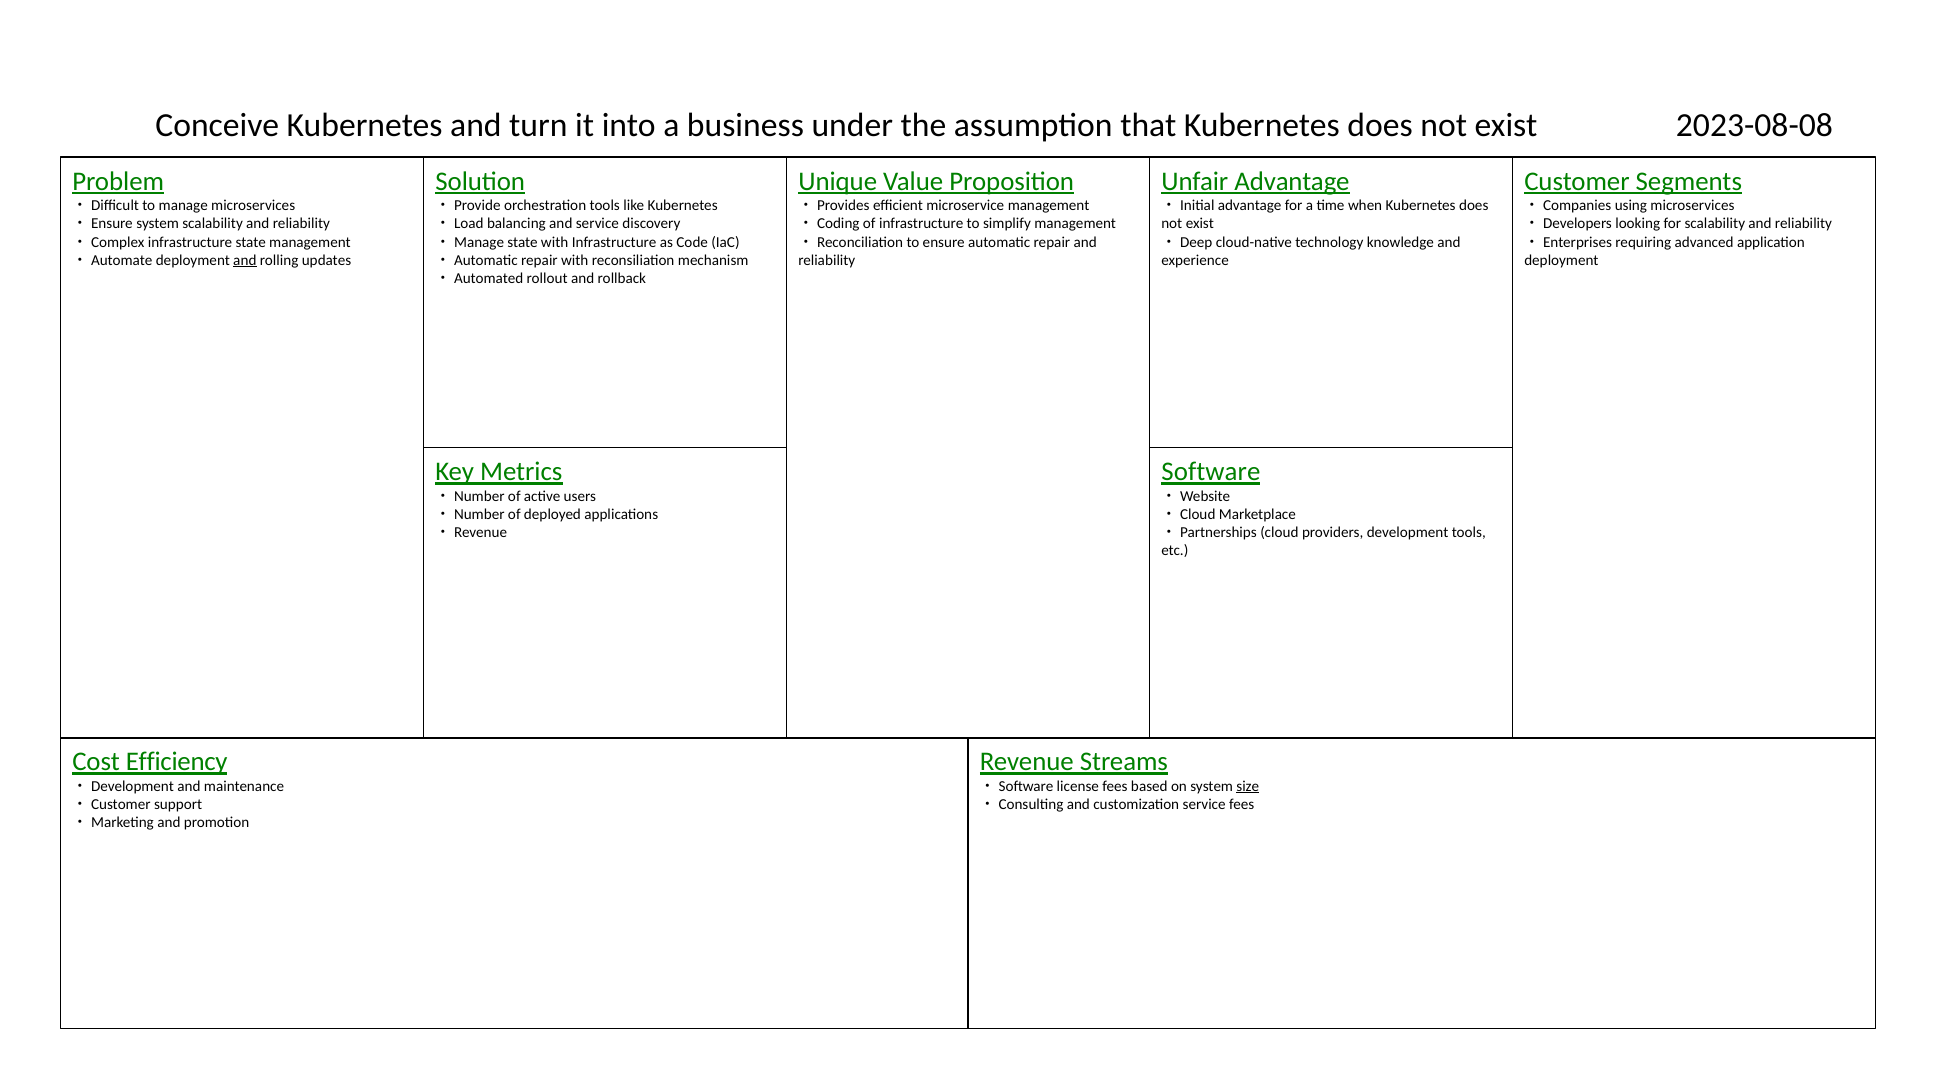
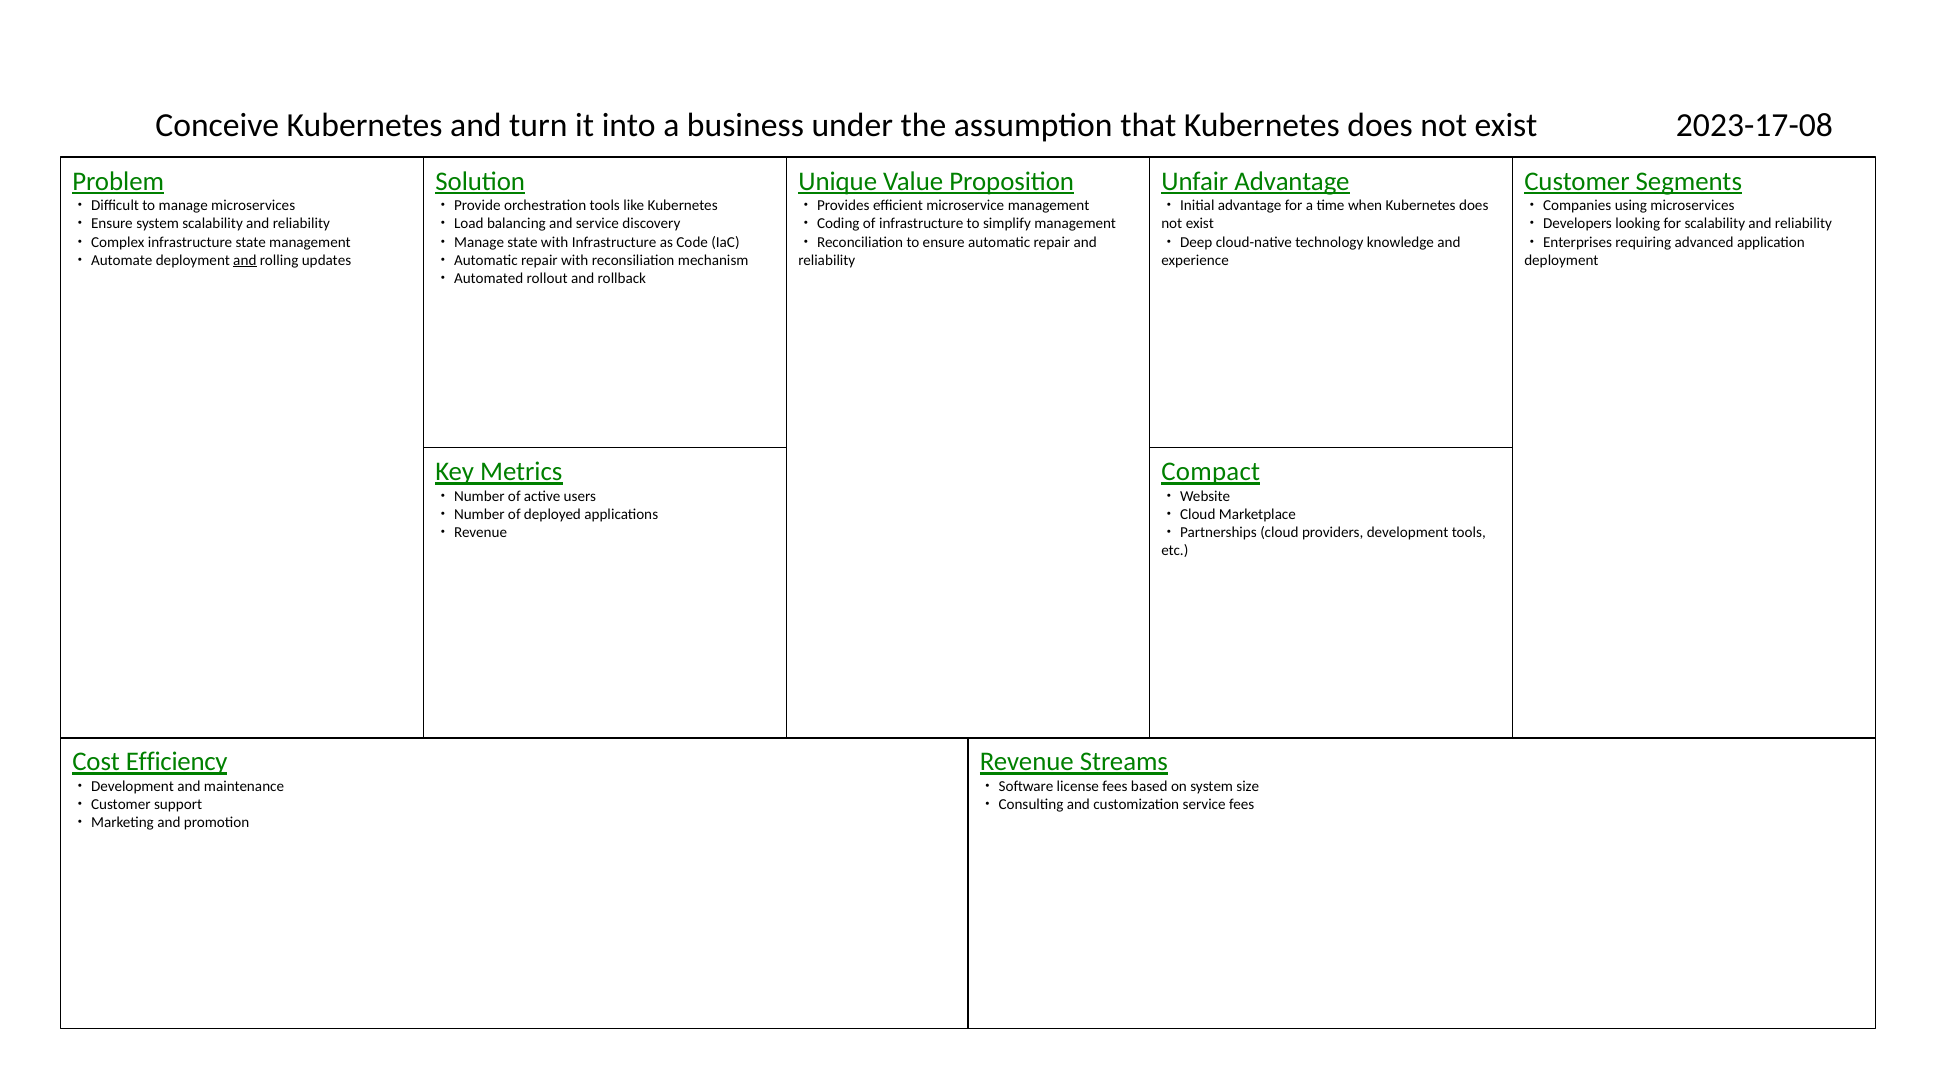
2023-08-08: 2023-08-08 -> 2023-17-08
Software: Software -> Compact
size underline: present -> none
